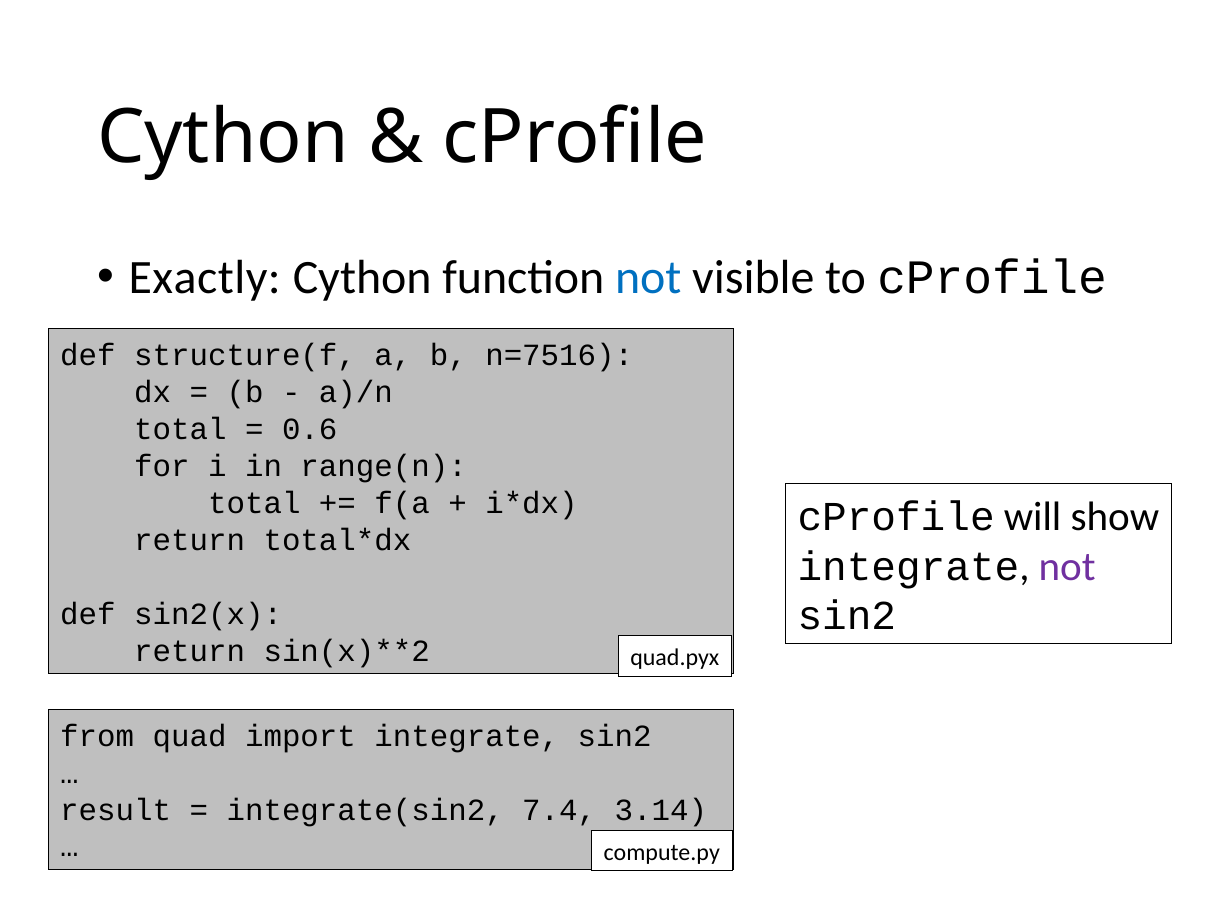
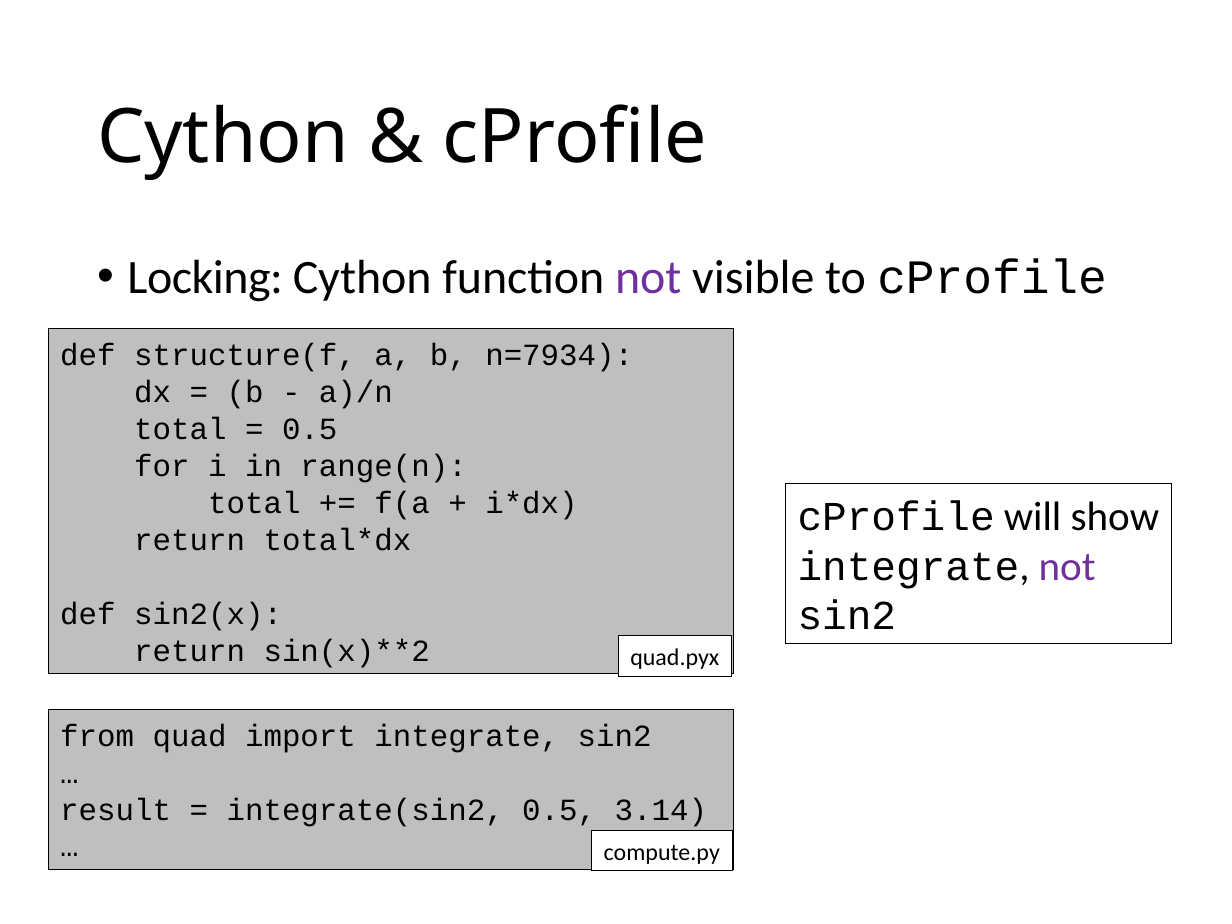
Exactly: Exactly -> Locking
not at (648, 278) colour: blue -> purple
n=7516: n=7516 -> n=7934
0.6 at (310, 430): 0.6 -> 0.5
integrate(sin2 7.4: 7.4 -> 0.5
